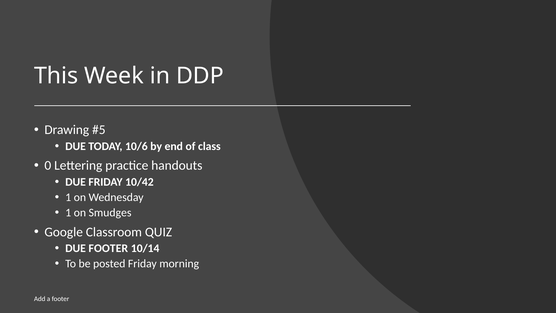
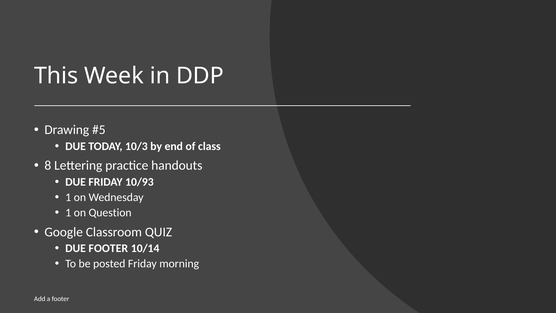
10/6: 10/6 -> 10/3
0: 0 -> 8
10/42: 10/42 -> 10/93
Smudges: Smudges -> Question
